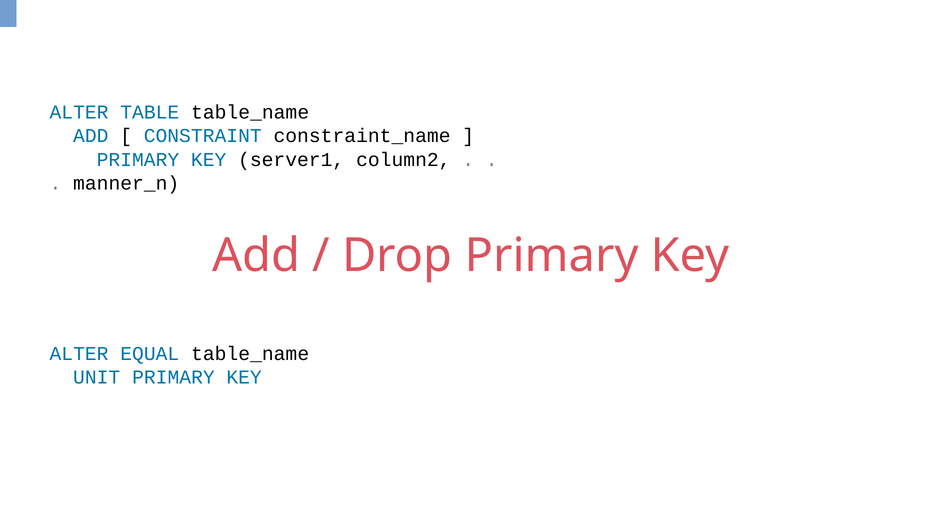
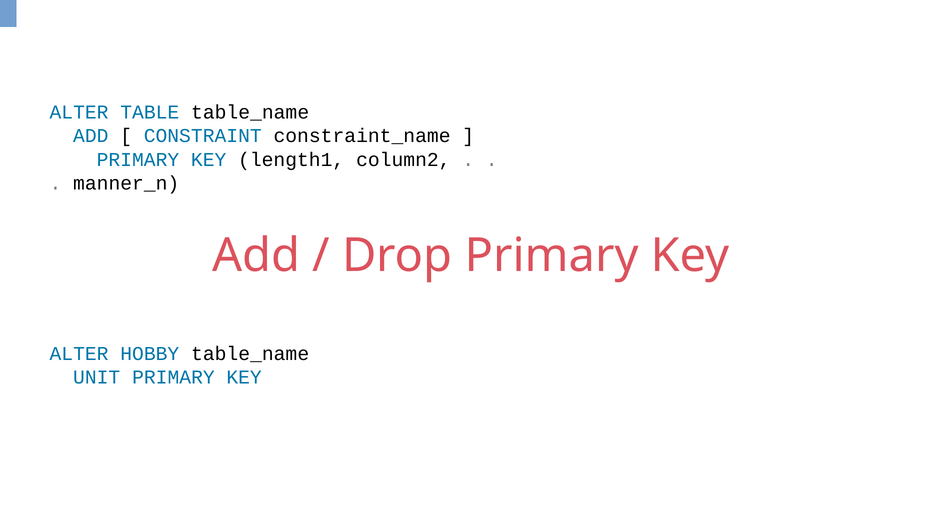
server1: server1 -> length1
EQUAL: EQUAL -> HOBBY
